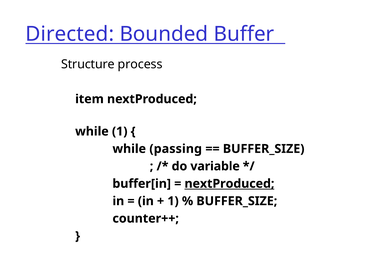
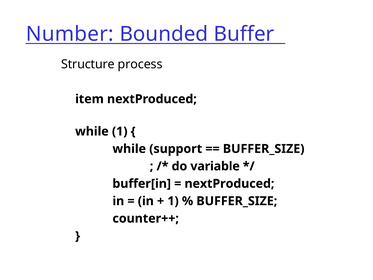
Directed: Directed -> Number
passing: passing -> support
nextProduced at (229, 183) underline: present -> none
